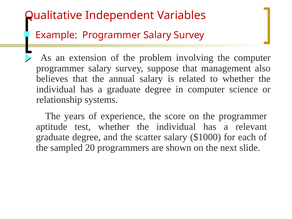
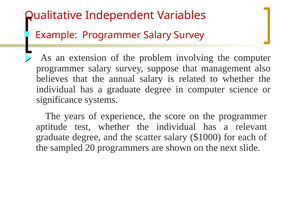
relationship: relationship -> significance
